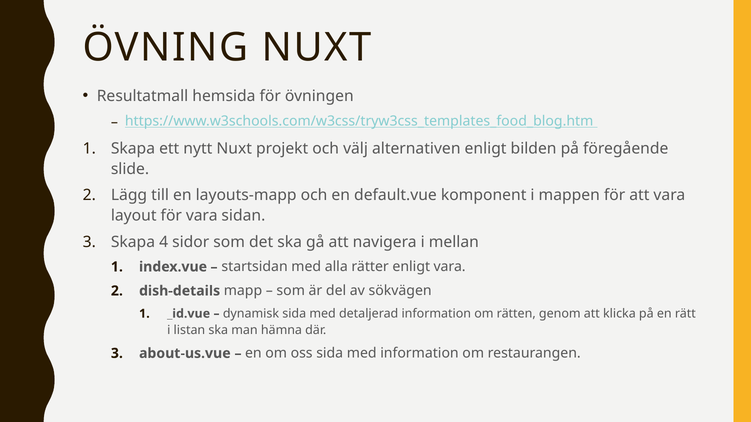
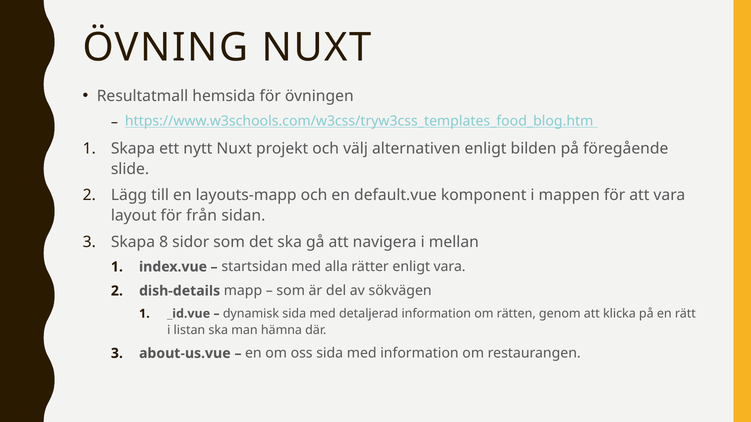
för vara: vara -> från
4: 4 -> 8
